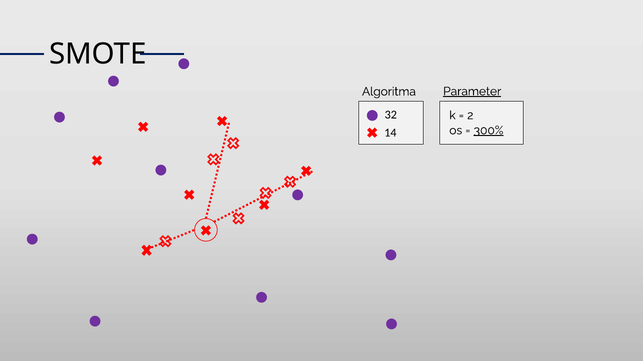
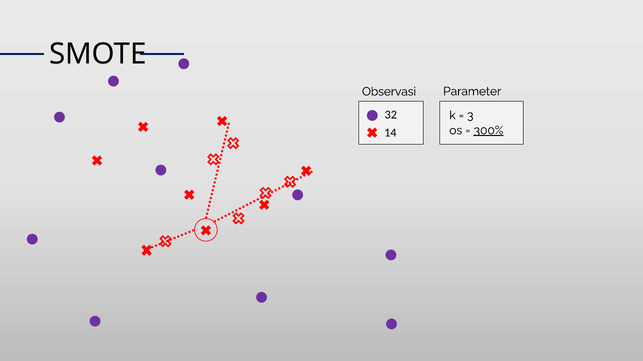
Parameter underline: present -> none
Algoritma: Algoritma -> Observasi
2: 2 -> 3
